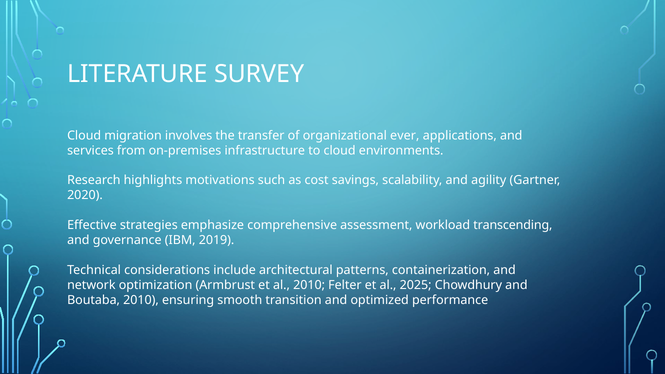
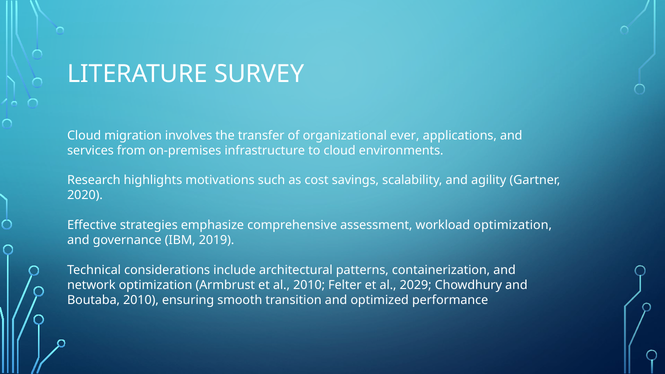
workload transcending: transcending -> optimization
2025: 2025 -> 2029
